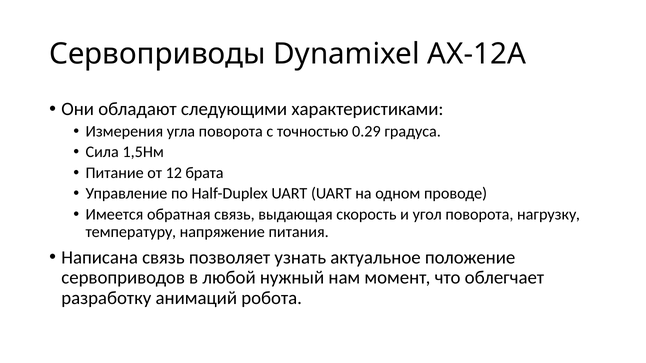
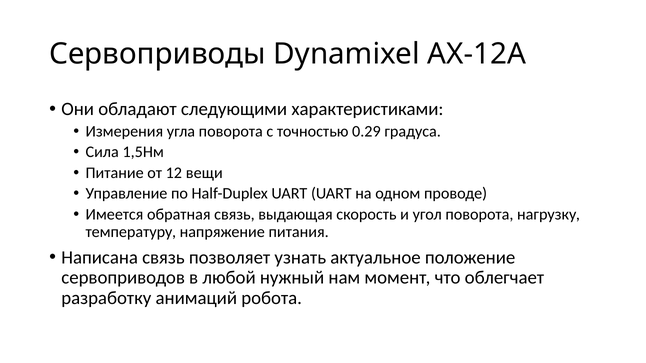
брата: брата -> вещи
